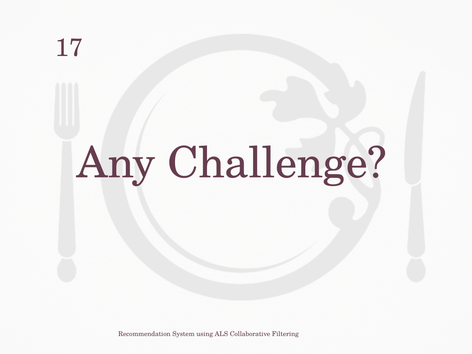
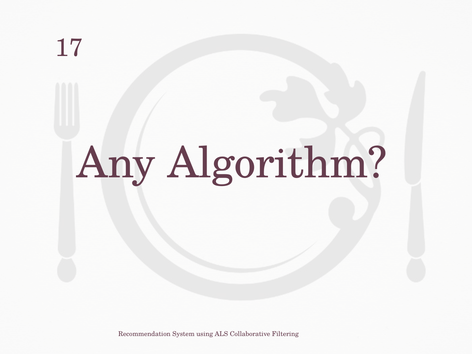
Challenge: Challenge -> Algorithm
